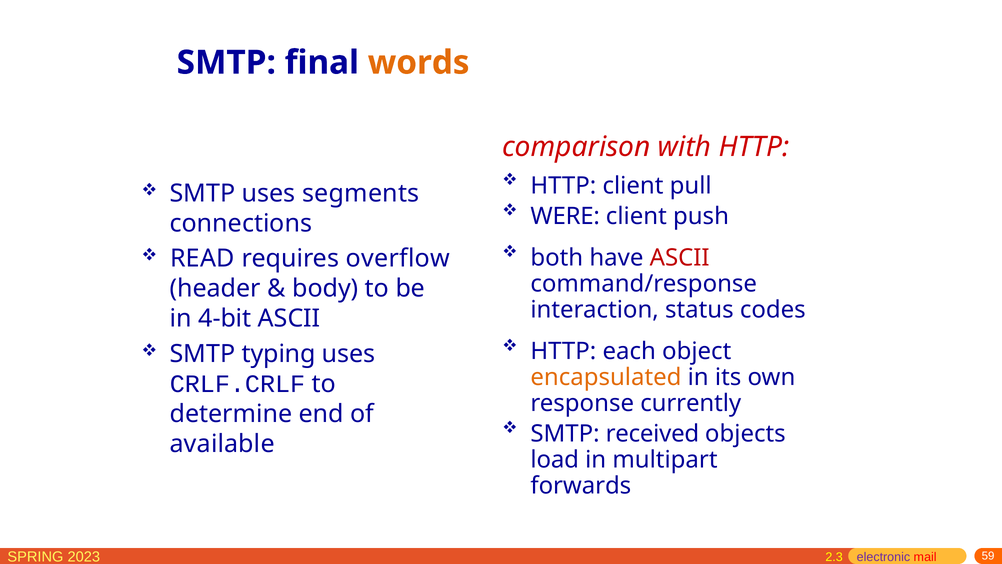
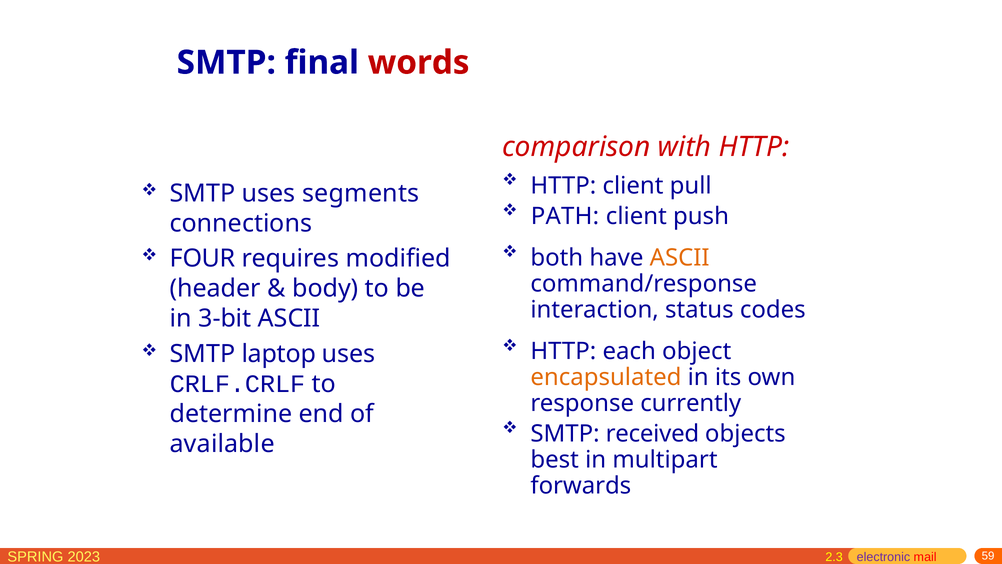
words colour: orange -> red
WERE: WERE -> PATH
ASCII at (680, 258) colour: red -> orange
READ: READ -> FOUR
overflow: overflow -> modified
4-bit: 4-bit -> 3-bit
typing: typing -> laptop
load: load -> best
